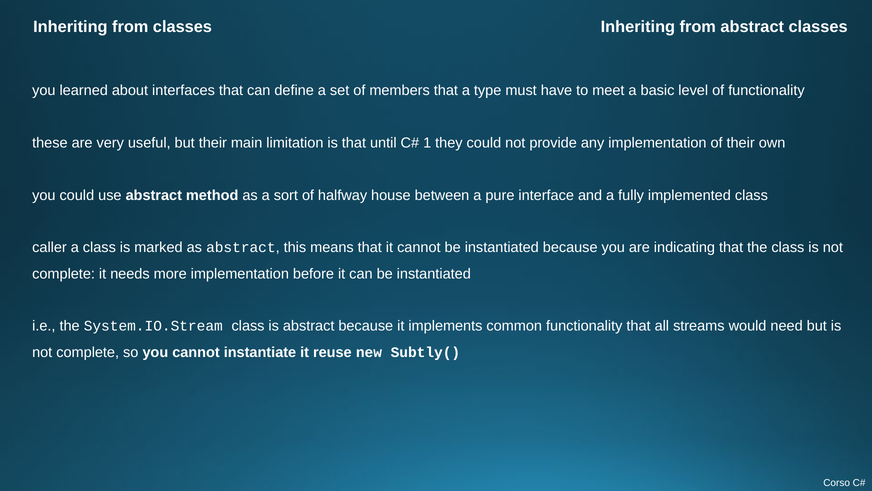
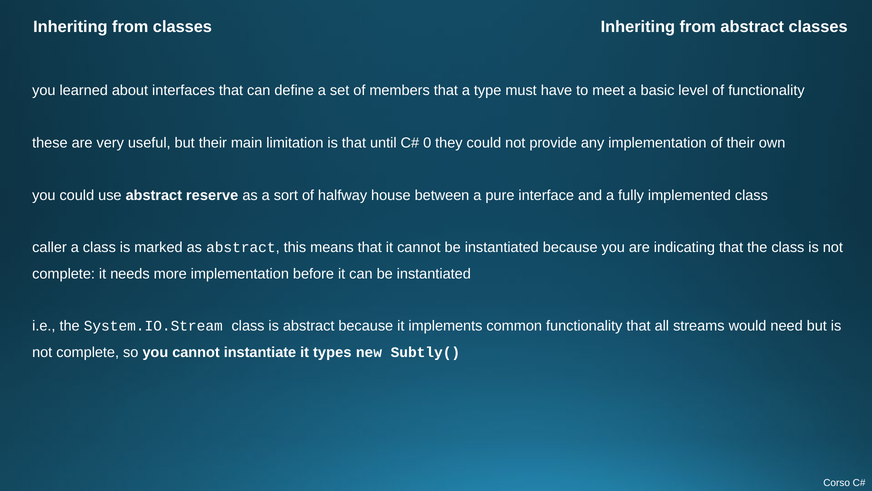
1: 1 -> 0
method: method -> reserve
reuse: reuse -> types
